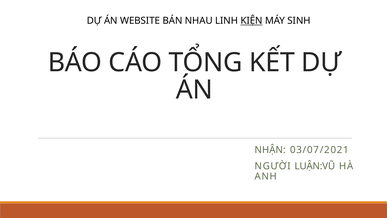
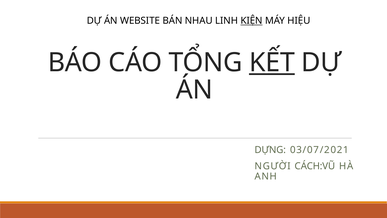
SINH: SINH -> HIỆU
KẾT underline: none -> present
NHẬN: NHẬN -> DỰNG
LUẬN:VŨ: LUẬN:VŨ -> CÁCH:VŨ
